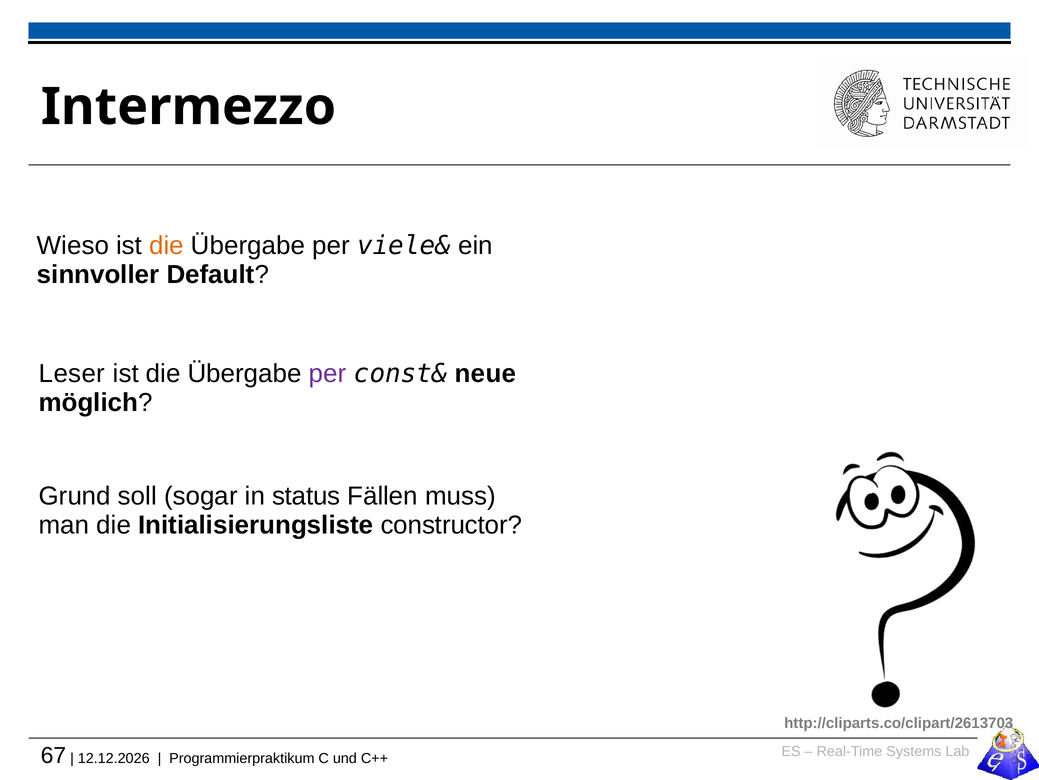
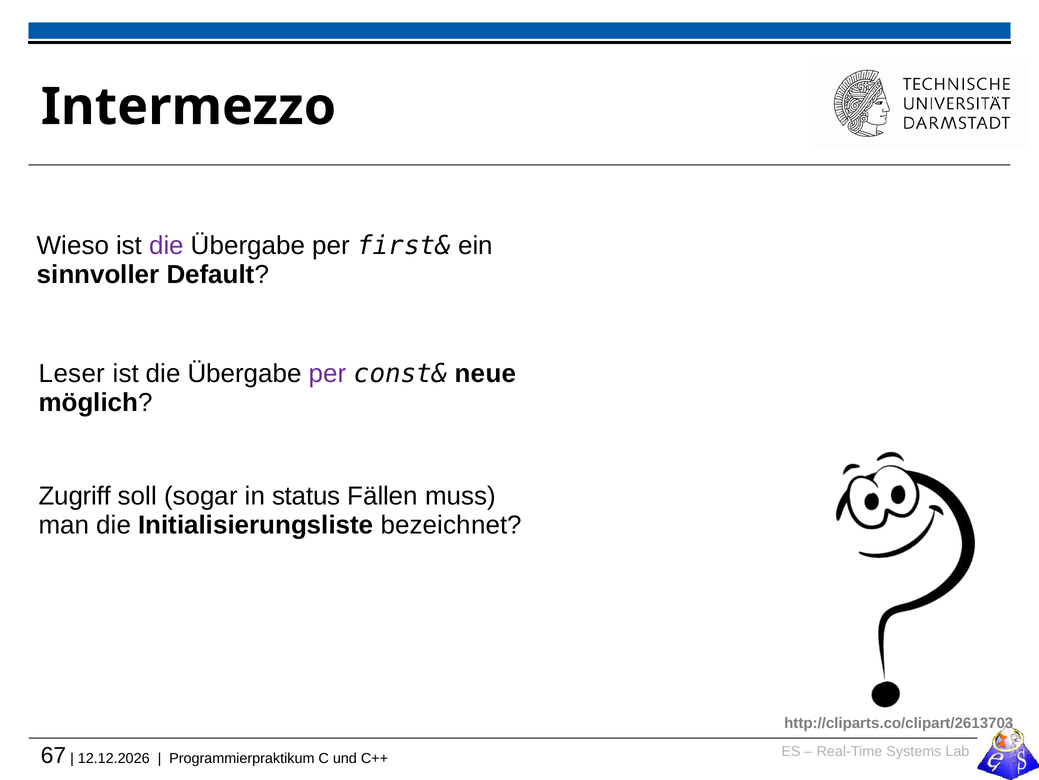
die at (167, 246) colour: orange -> purple
viele&: viele& -> first&
Grund: Grund -> Zugriff
constructor: constructor -> bezeichnet
